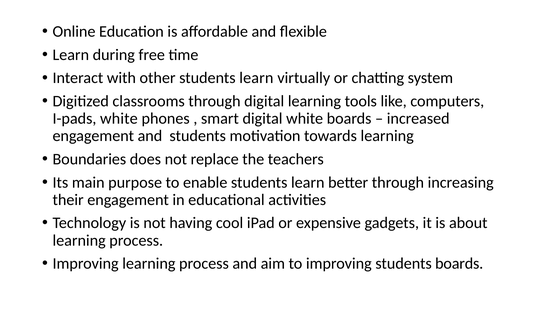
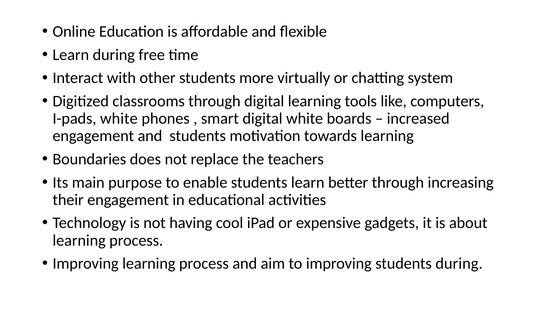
other students learn: learn -> more
students boards: boards -> during
